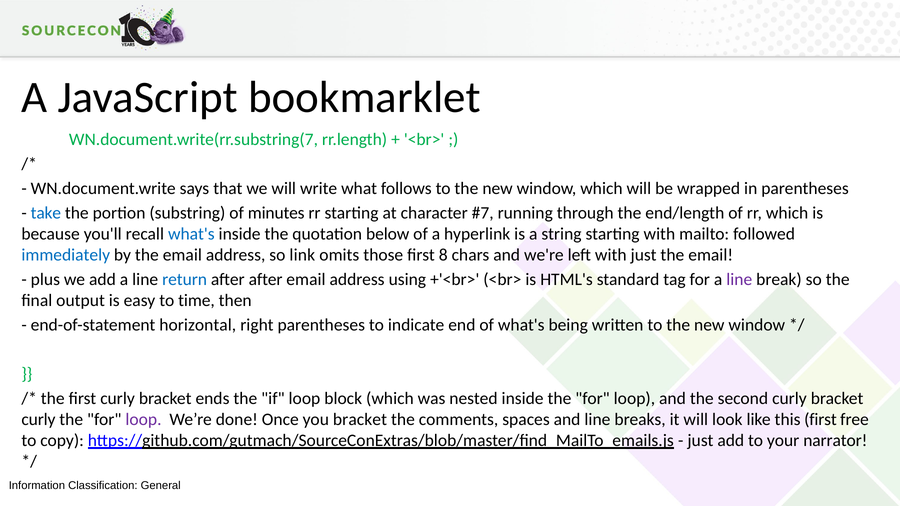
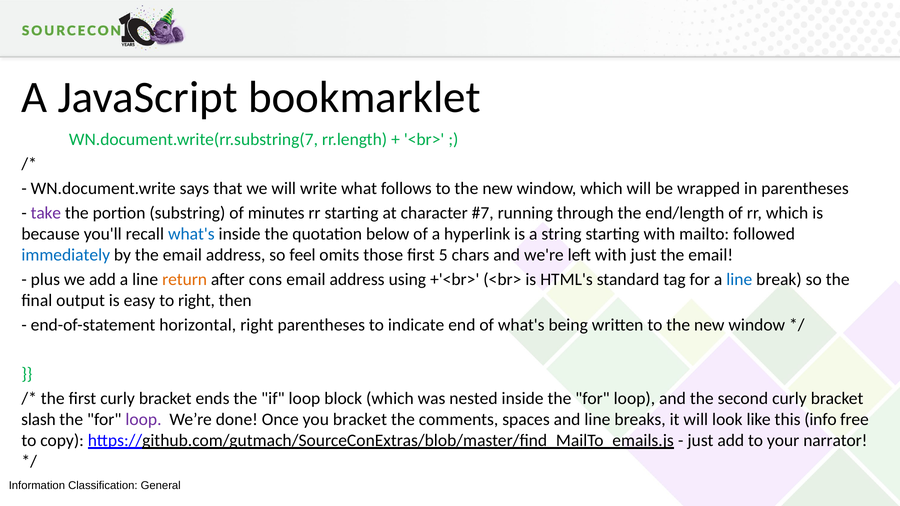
take colour: blue -> purple
link: link -> feel
8: 8 -> 5
return colour: blue -> orange
after after: after -> cons
line at (739, 279) colour: purple -> blue
to time: time -> right
curly at (38, 420): curly -> slash
this first: first -> info
